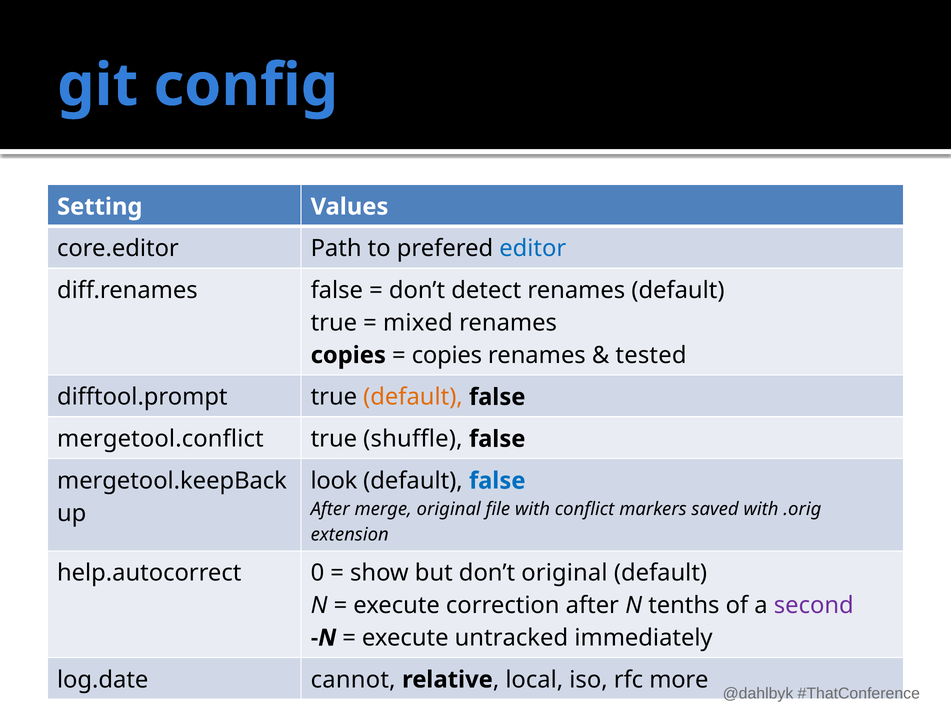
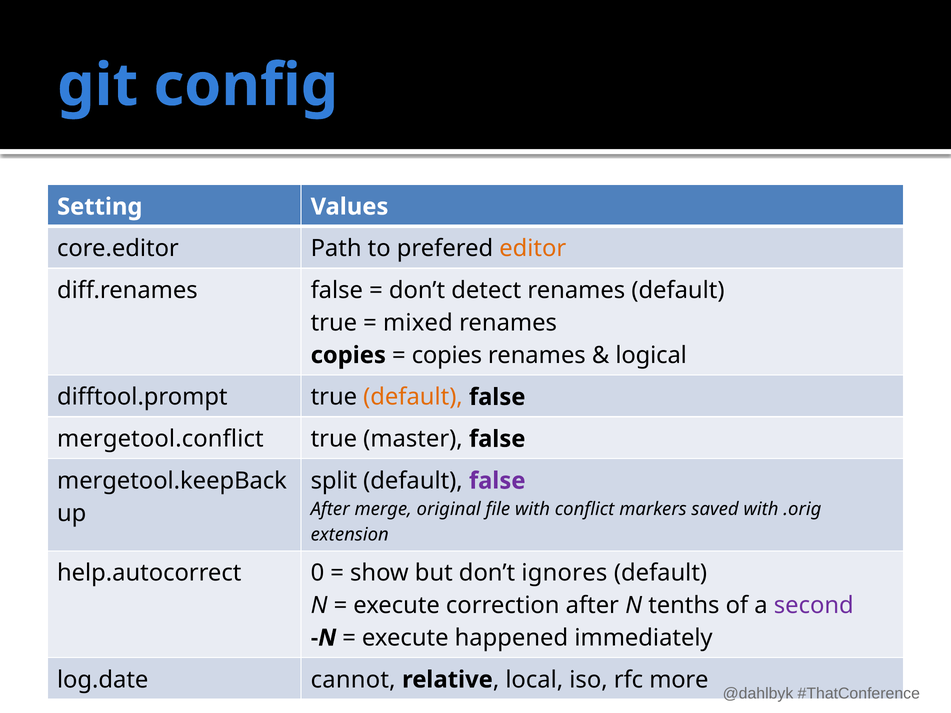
editor colour: blue -> orange
tested: tested -> logical
shuffle: shuffle -> master
look: look -> split
false at (497, 481) colour: blue -> purple
don’t original: original -> ignores
untracked: untracked -> happened
